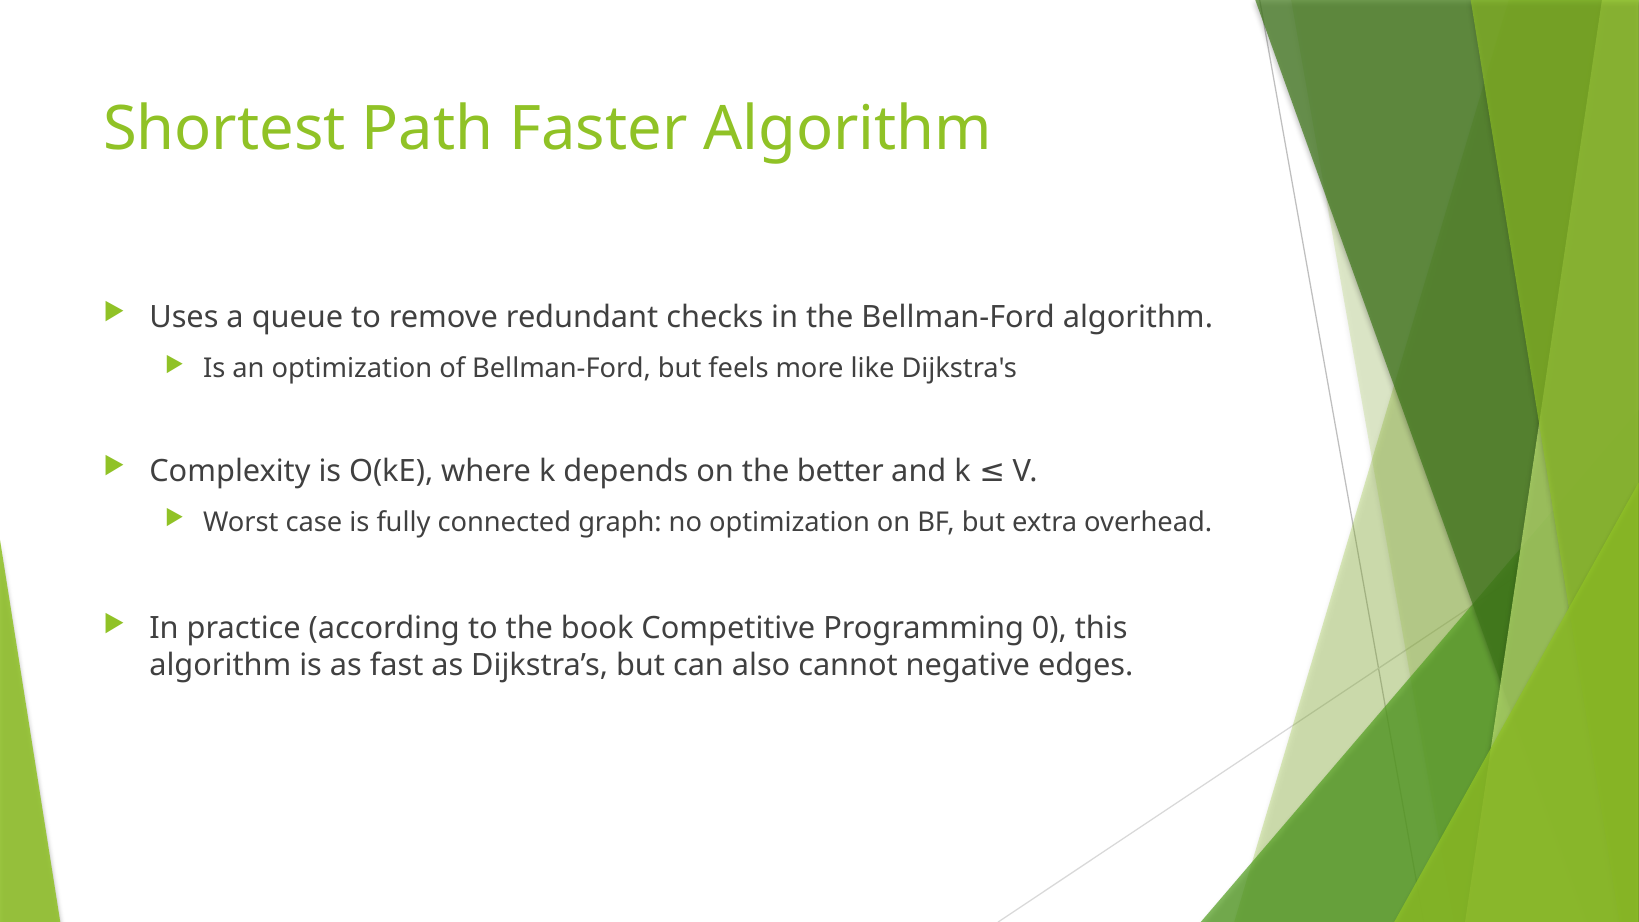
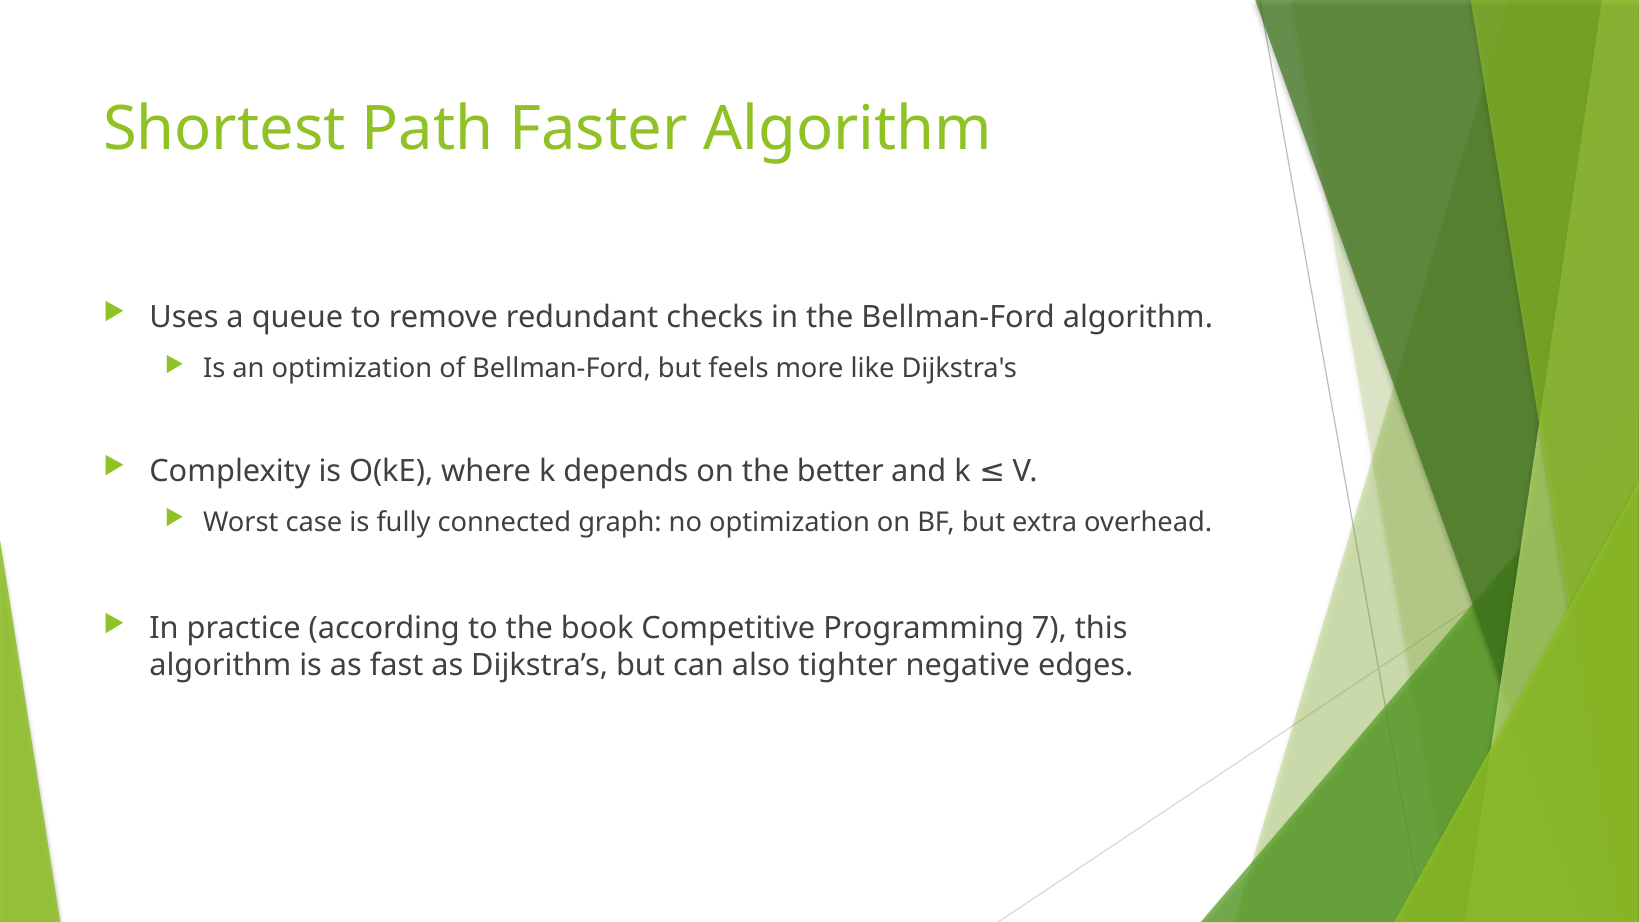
0: 0 -> 7
cannot: cannot -> tighter
